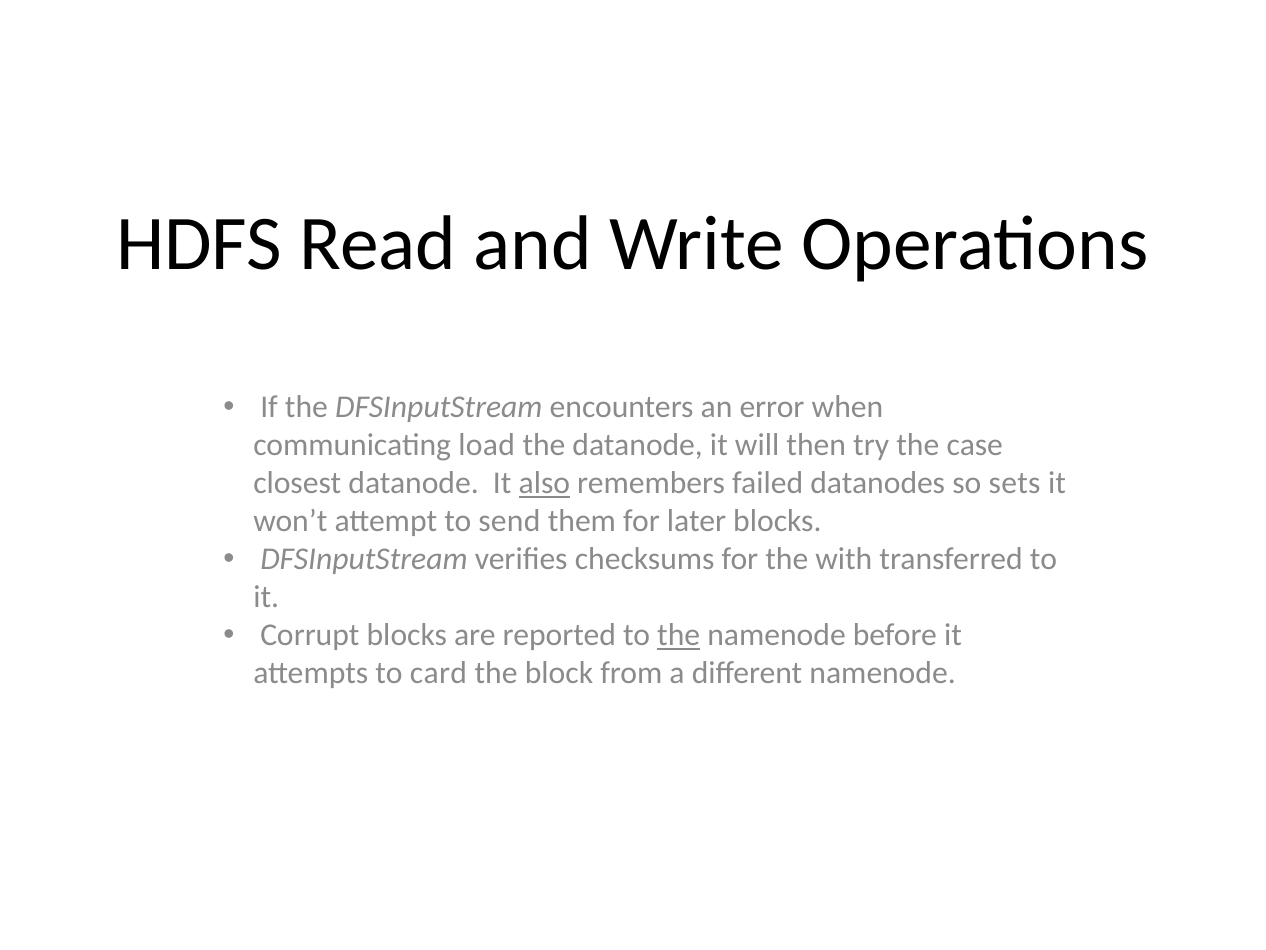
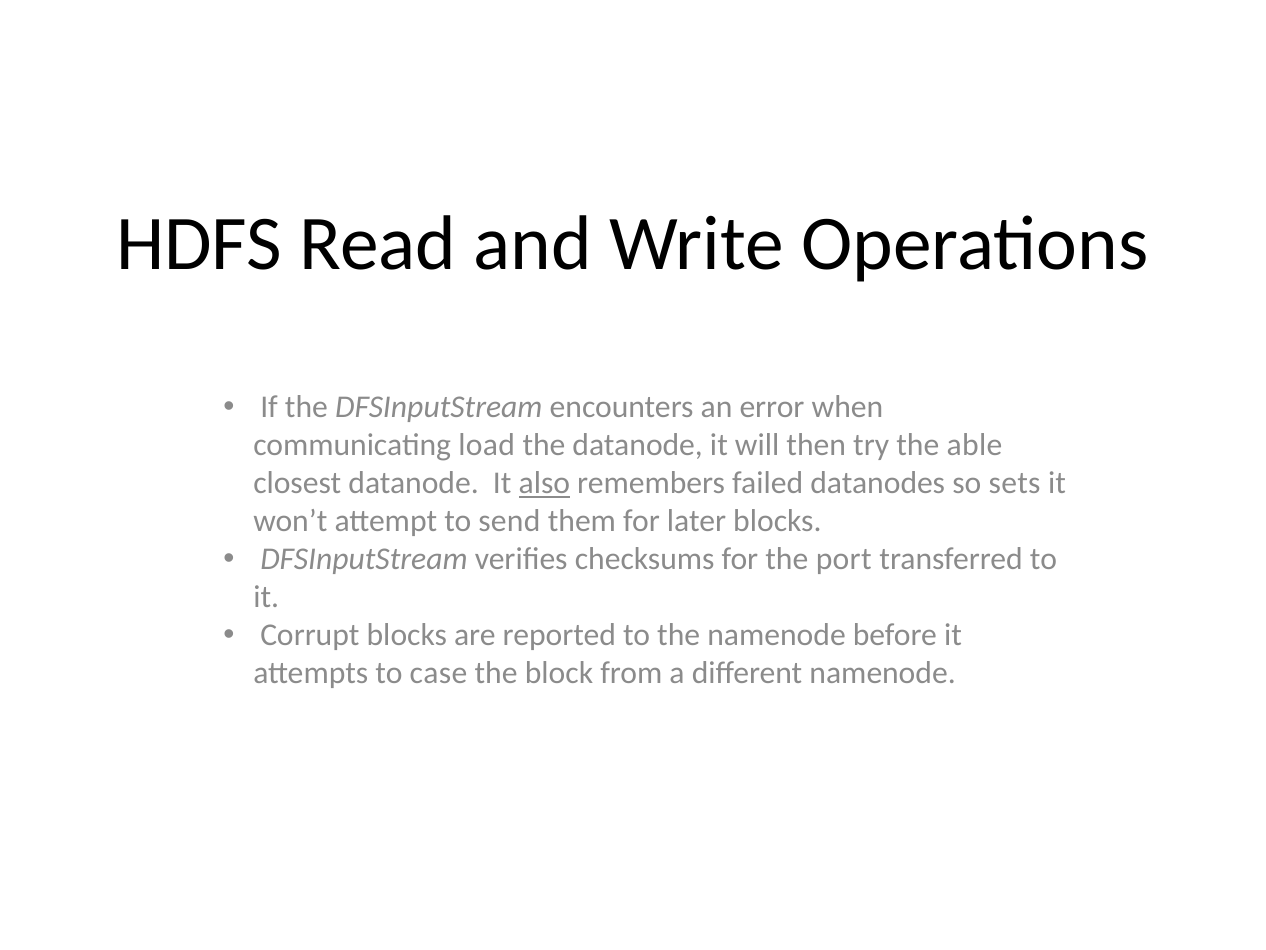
case: case -> able
with: with -> port
the at (679, 635) underline: present -> none
card: card -> case
